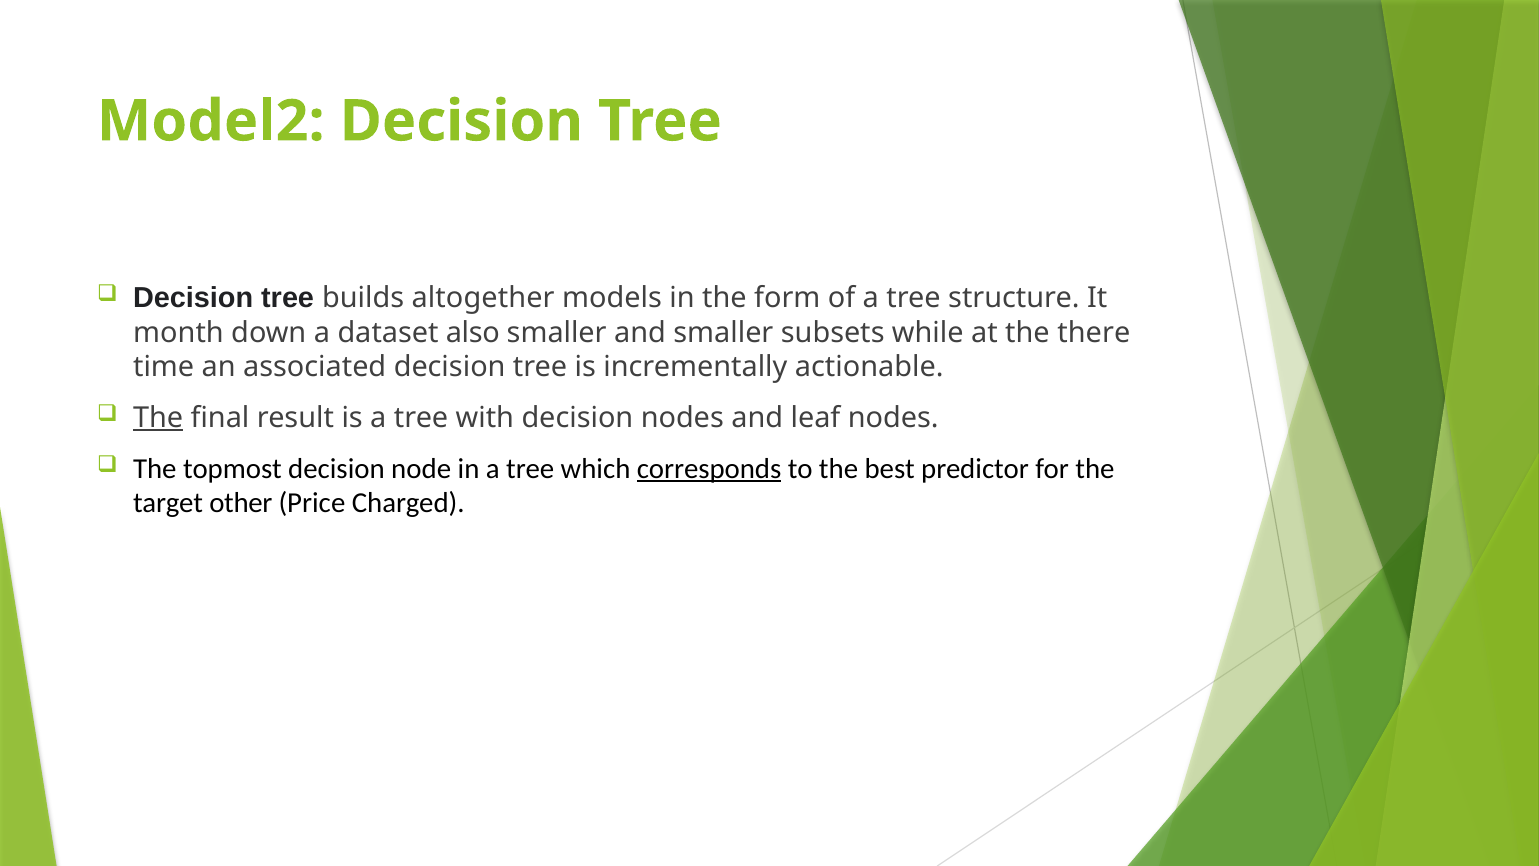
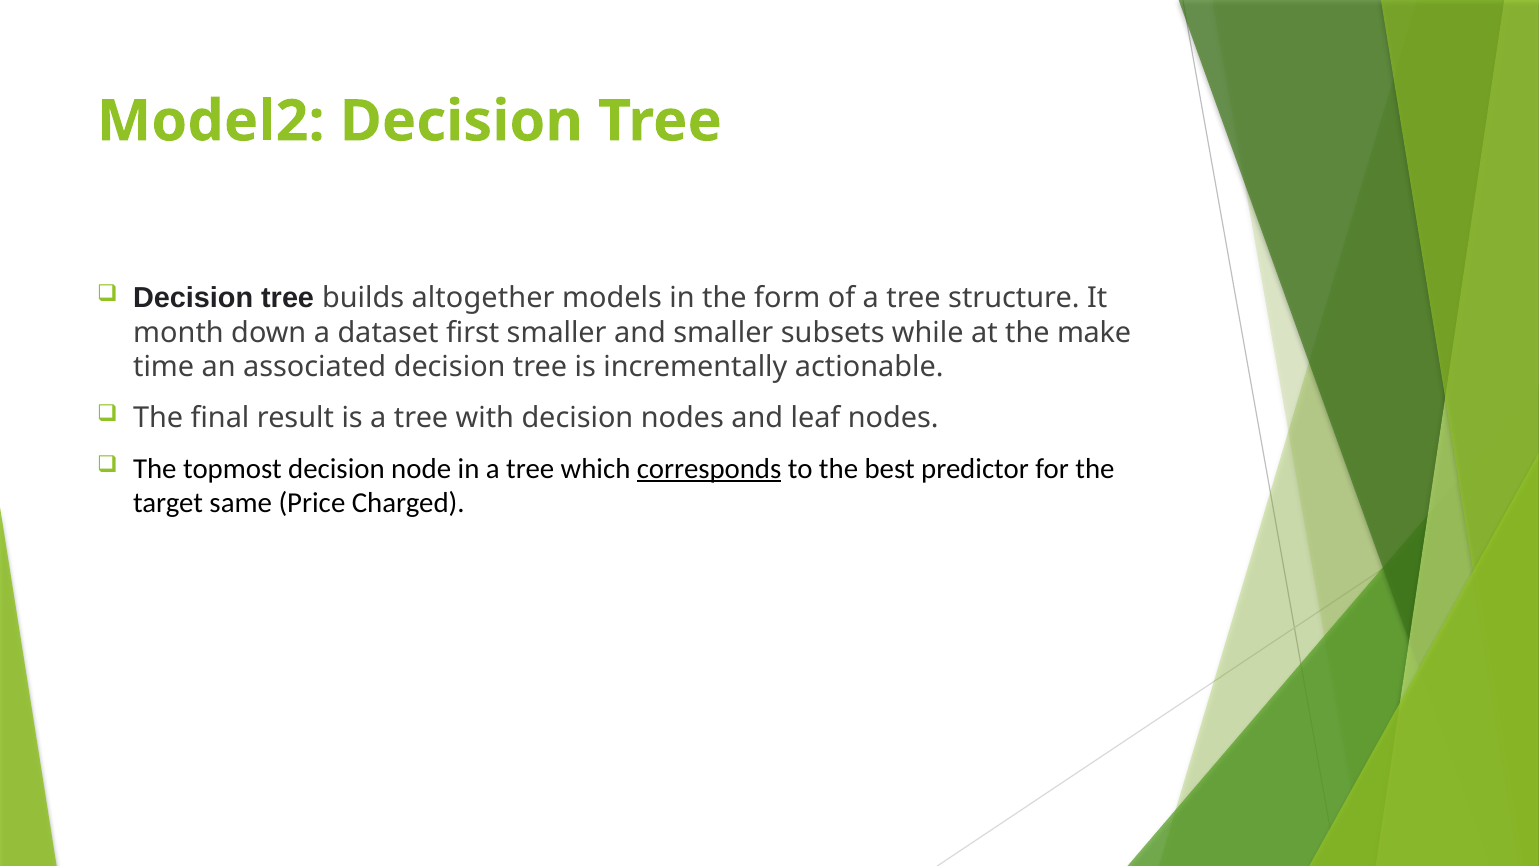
also: also -> first
there: there -> make
The at (158, 418) underline: present -> none
other: other -> same
